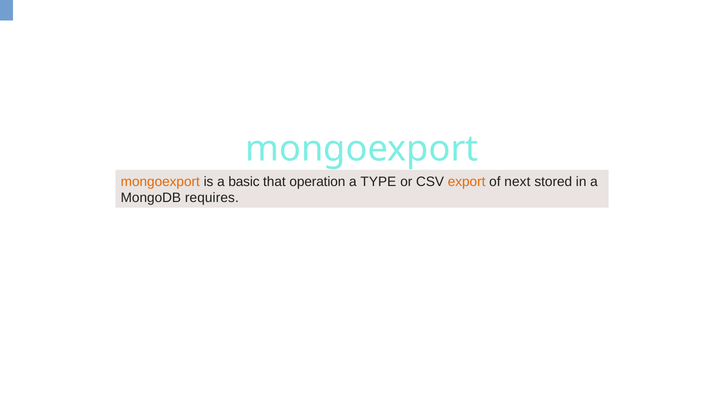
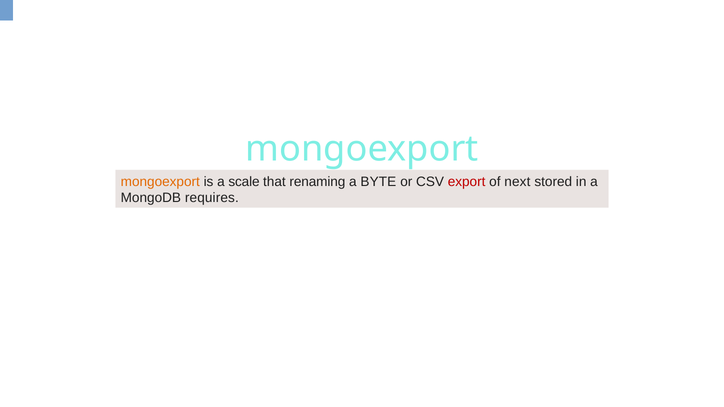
basic: basic -> scale
operation: operation -> renaming
TYPE: TYPE -> BYTE
export colour: orange -> red
